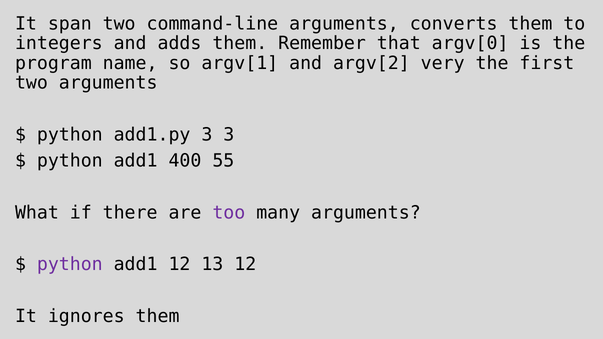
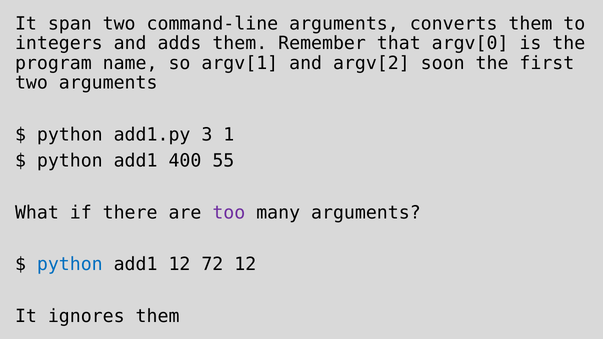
very: very -> soon
3 3: 3 -> 1
python at (70, 265) colour: purple -> blue
13: 13 -> 72
